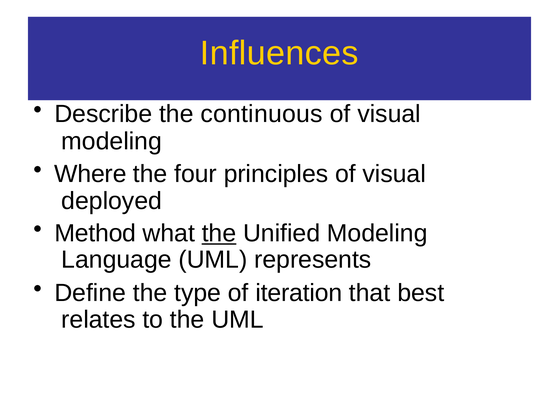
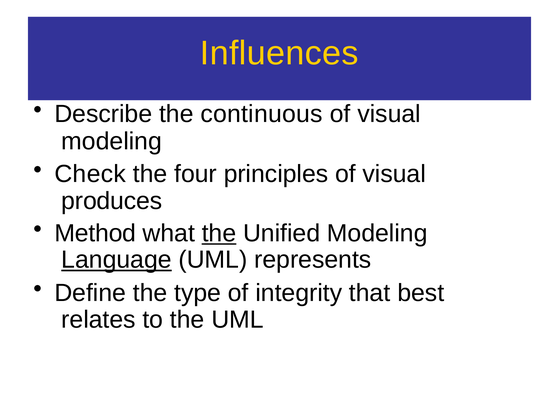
Where: Where -> Check
deployed: deployed -> produces
Language underline: none -> present
iteration: iteration -> integrity
